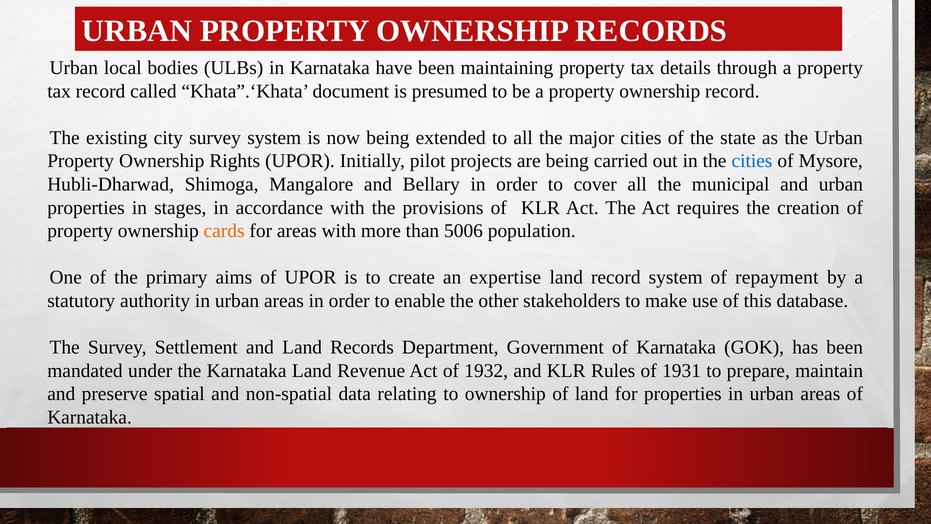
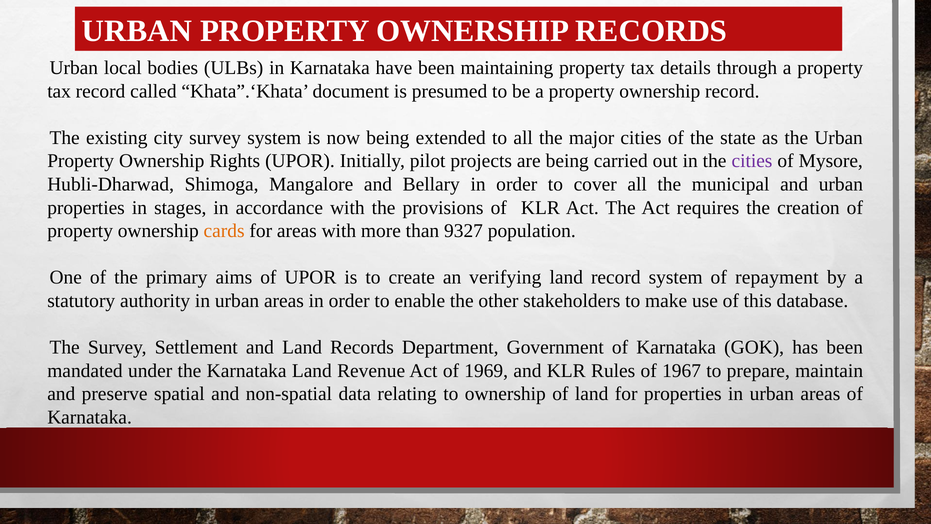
cities at (752, 161) colour: blue -> purple
5006: 5006 -> 9327
expertise: expertise -> verifying
1932: 1932 -> 1969
1931: 1931 -> 1967
